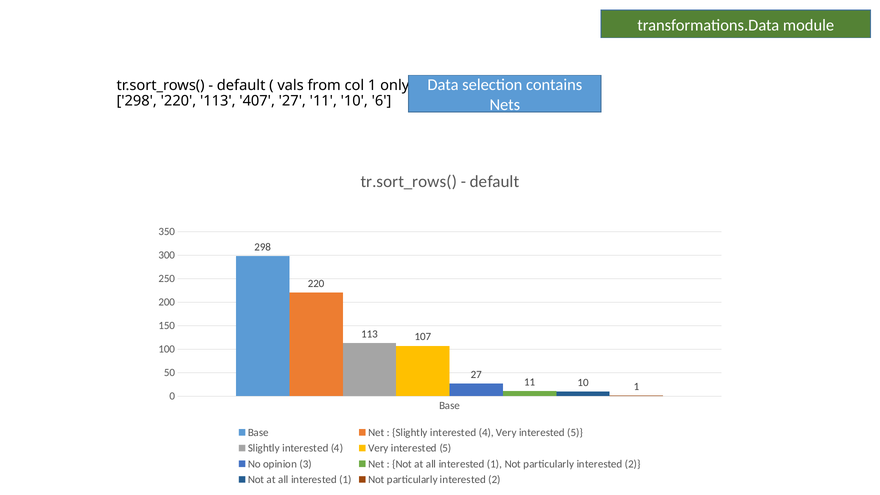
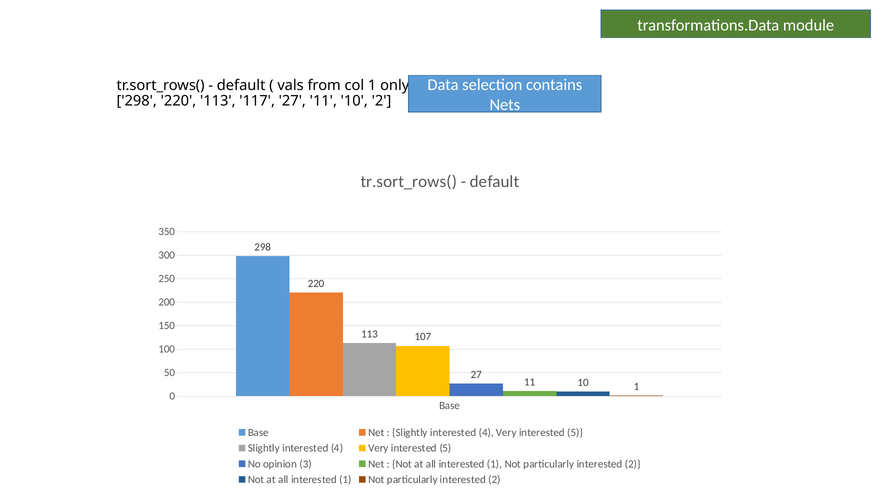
407: 407 -> 117
10 6: 6 -> 2
